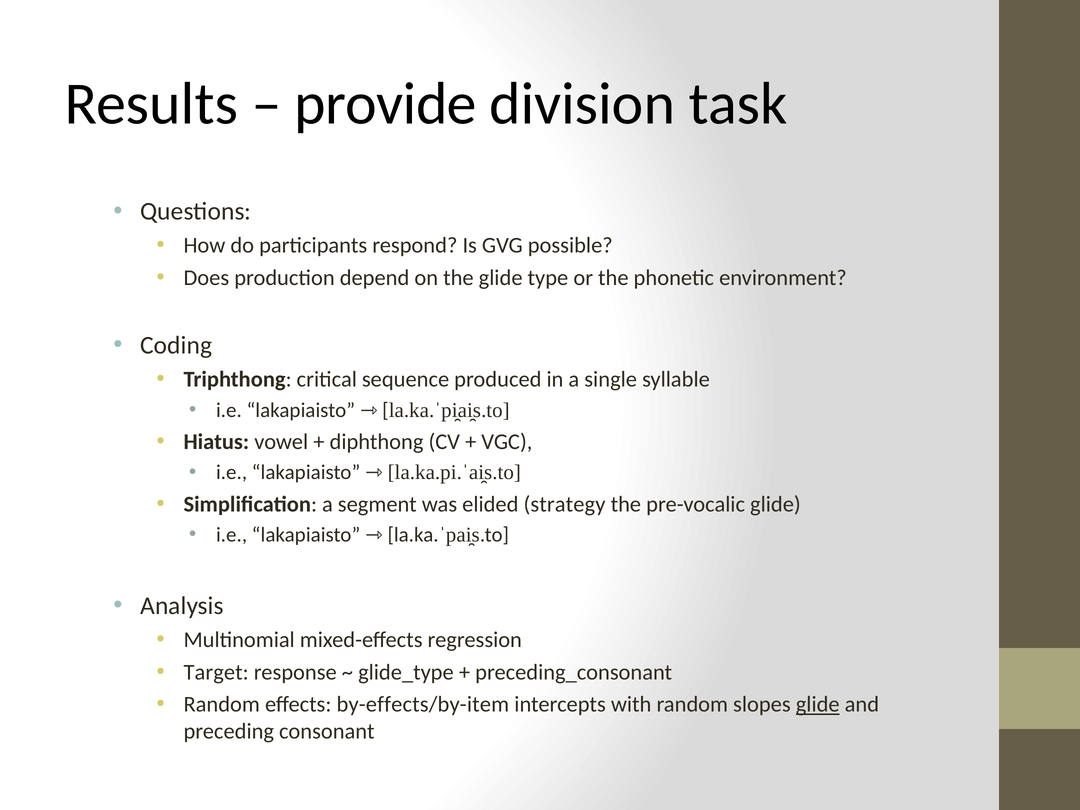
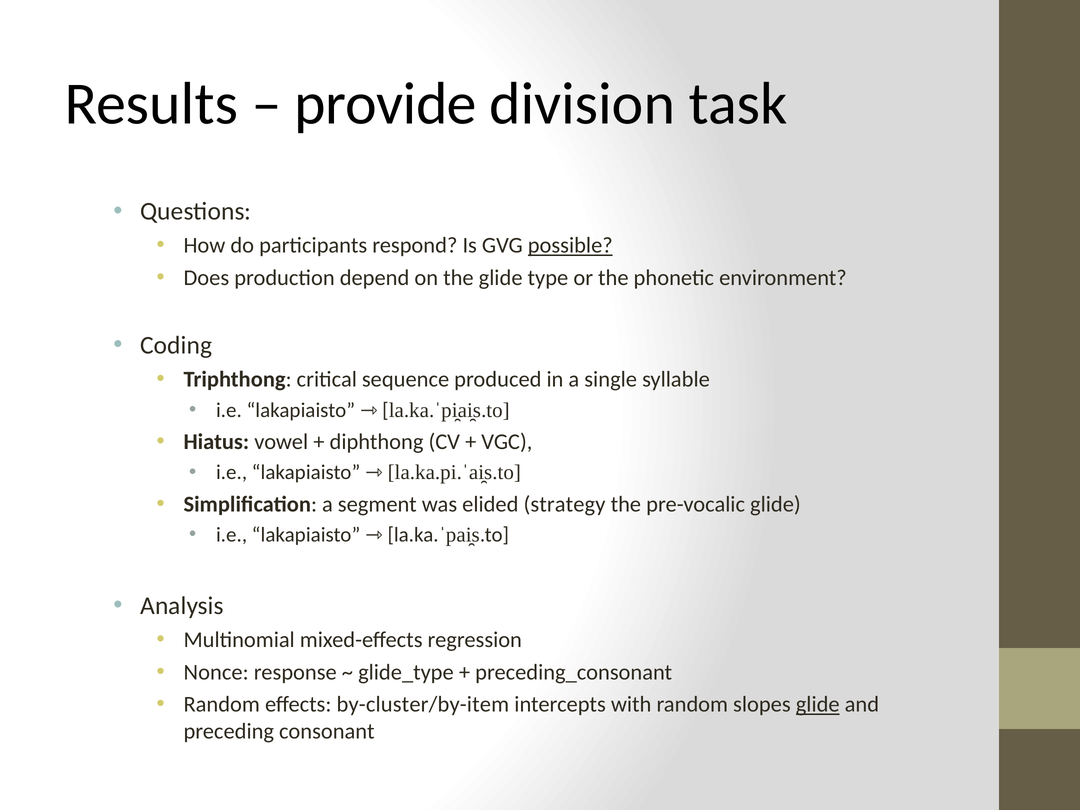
possible underline: none -> present
Target: Target -> Nonce
by-effects/by-item: by-effects/by-item -> by-cluster/by-item
